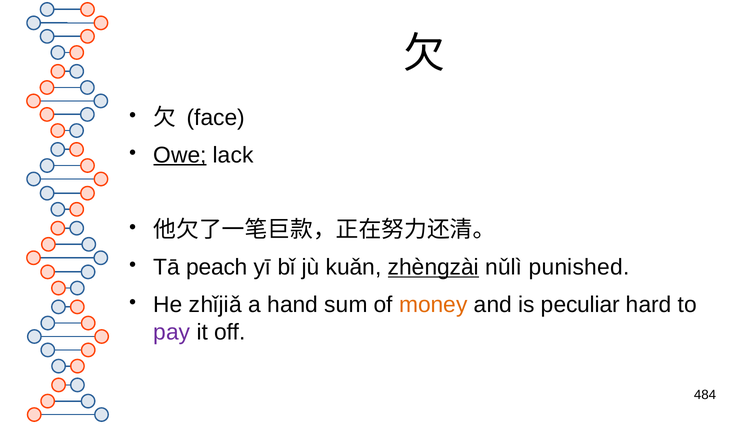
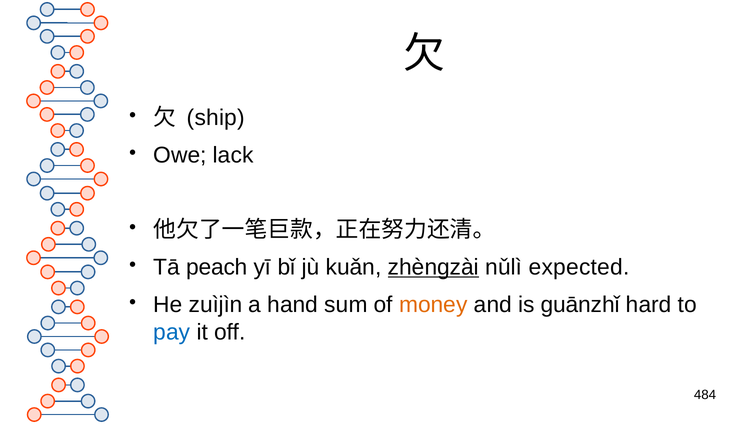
face: face -> ship
Owe underline: present -> none
punished: punished -> expected
zhǐjiǎ: zhǐjiǎ -> zuìjìn
peculiar: peculiar -> guānzhǐ
pay colour: purple -> blue
